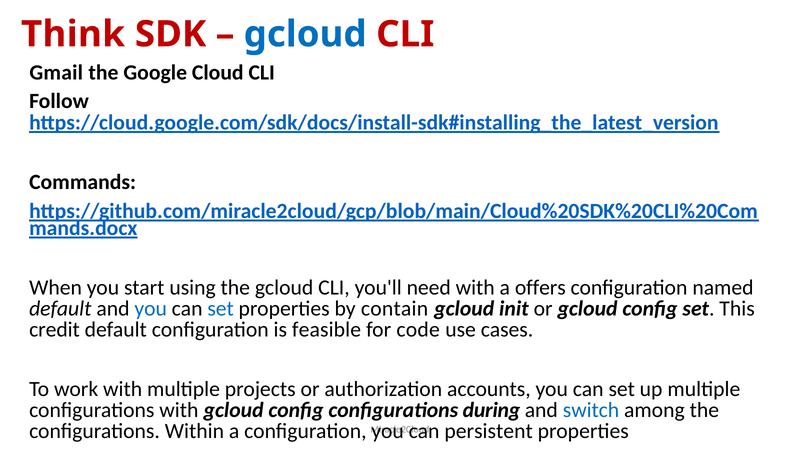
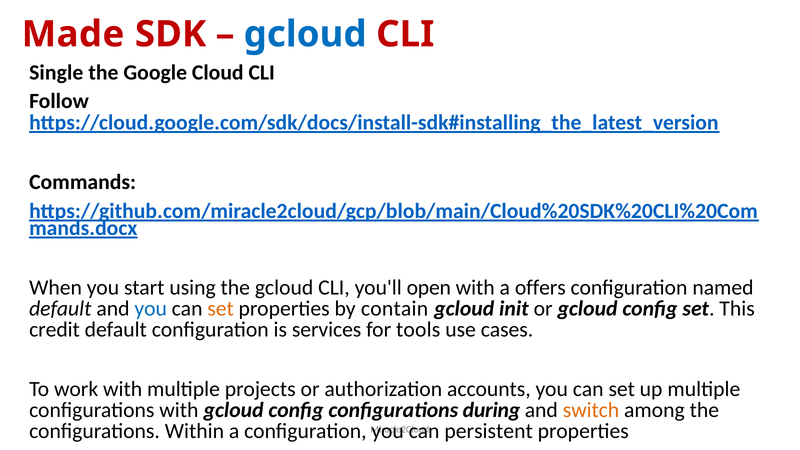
Think: Think -> Made
Gmail: Gmail -> Single
need: need -> open
set at (221, 309) colour: blue -> orange
feasible: feasible -> services
code: code -> tools
switch colour: blue -> orange
